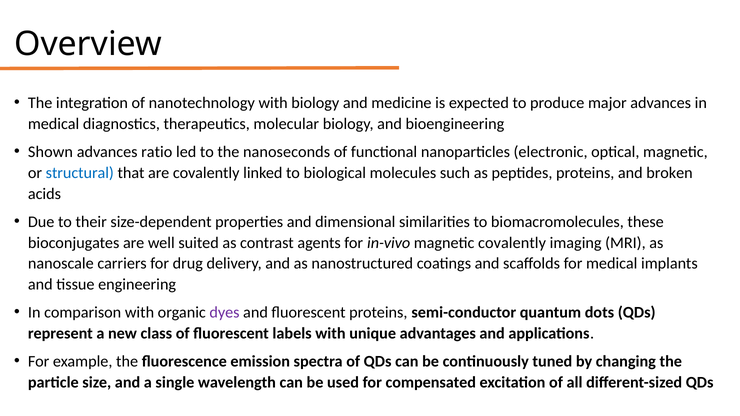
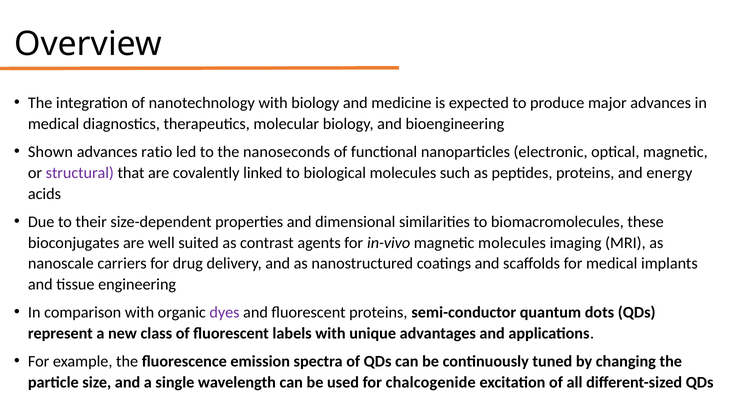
structural colour: blue -> purple
broken: broken -> energy
magnetic covalently: covalently -> molecules
compensated: compensated -> chalcogenide
